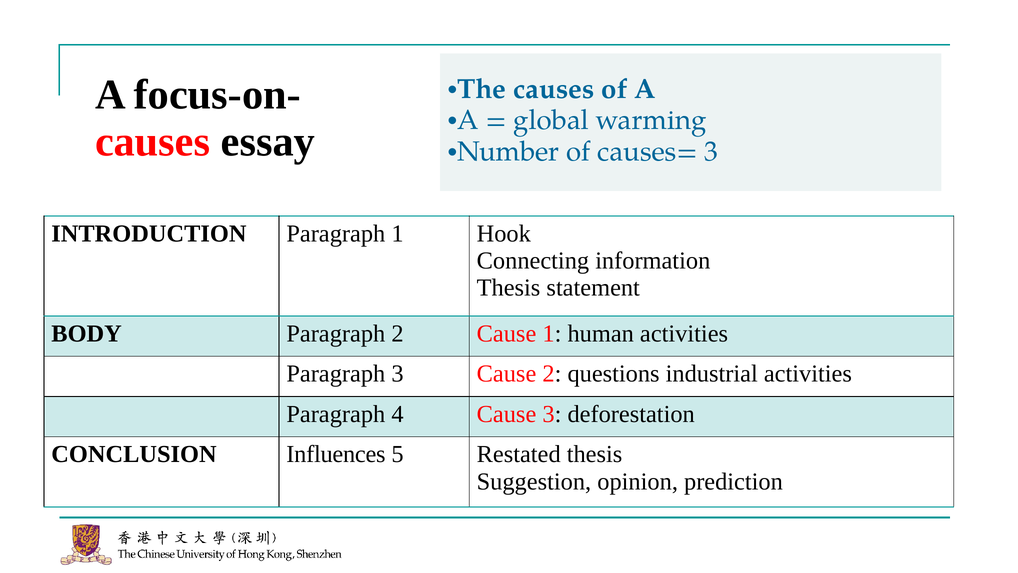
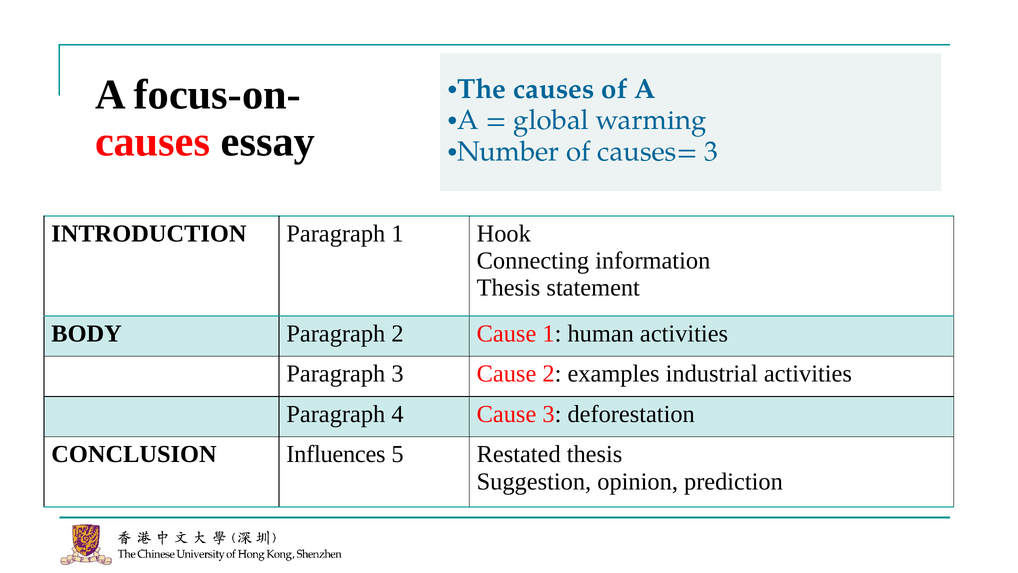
questions: questions -> examples
